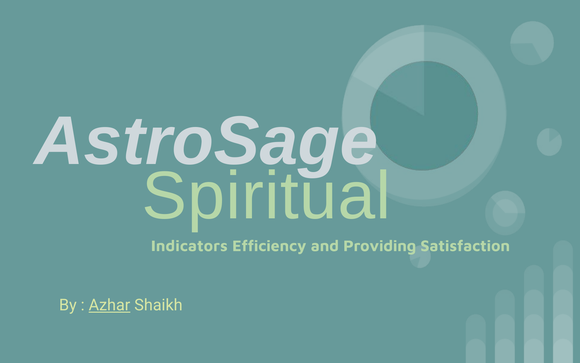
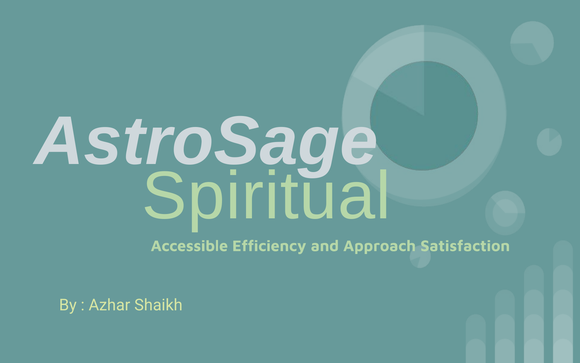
Indicators: Indicators -> Accessible
Providing: Providing -> Approach
Azhar underline: present -> none
